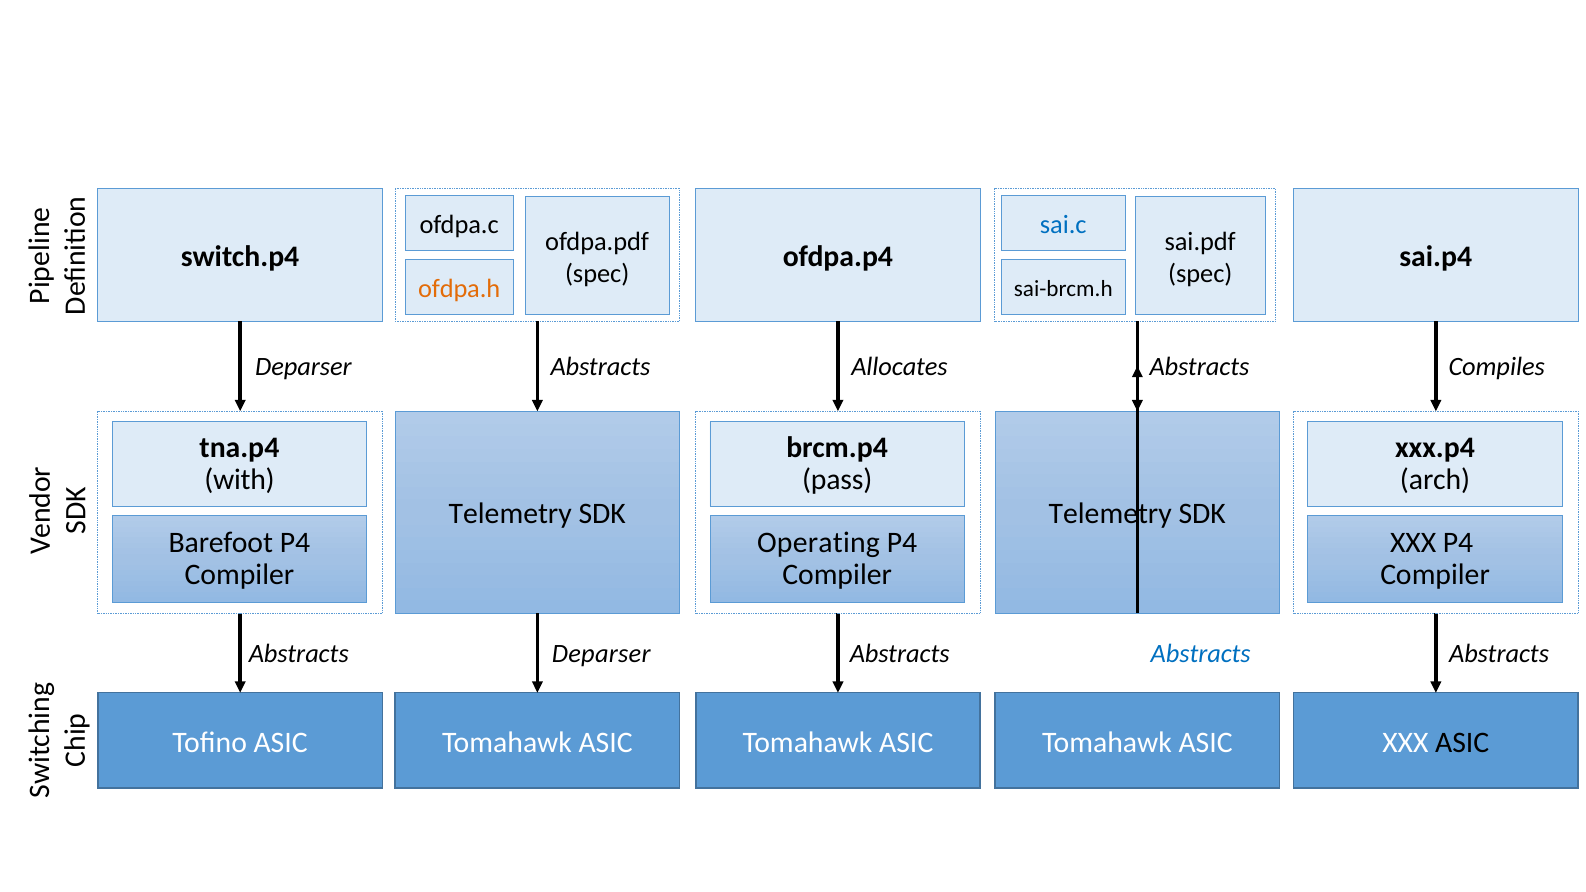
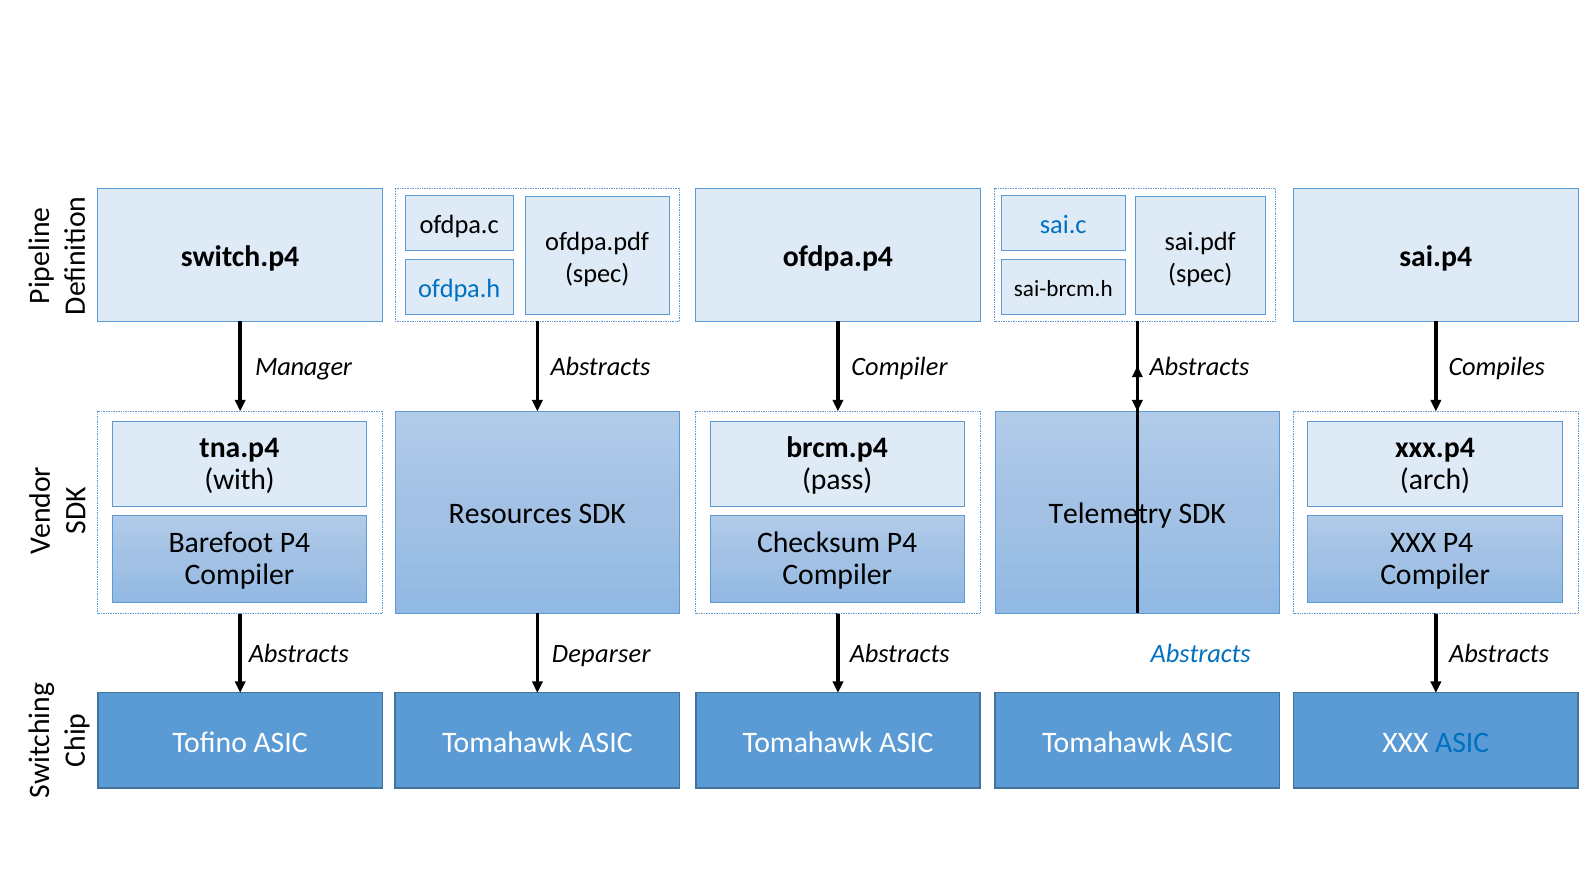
ofdpa.h colour: orange -> blue
Deparser at (303, 367): Deparser -> Manager
Allocates at (900, 367): Allocates -> Compiler
Telemetry at (510, 514): Telemetry -> Resources
Operating: Operating -> Checksum
ASIC at (1462, 742) colour: black -> blue
